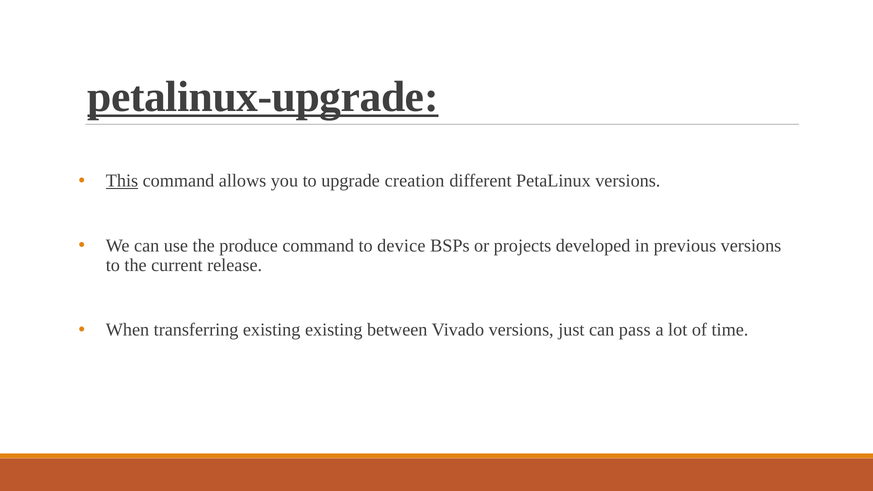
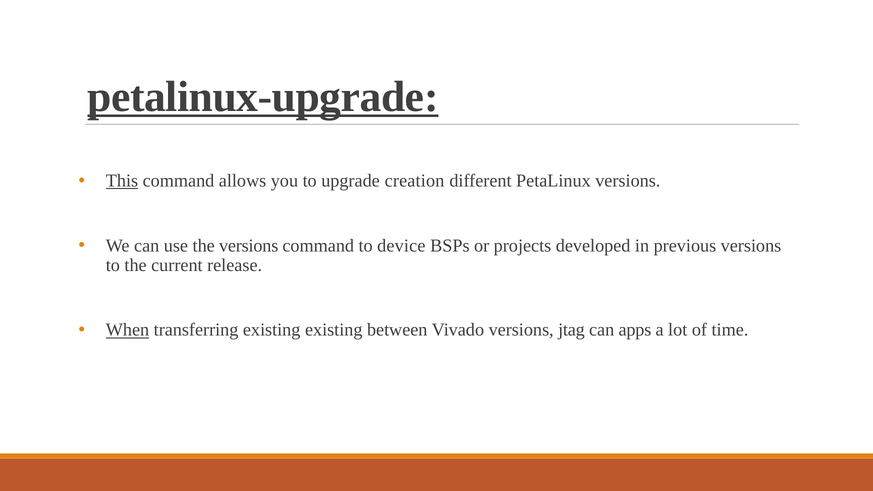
the produce: produce -> versions
When underline: none -> present
just: just -> jtag
pass: pass -> apps
